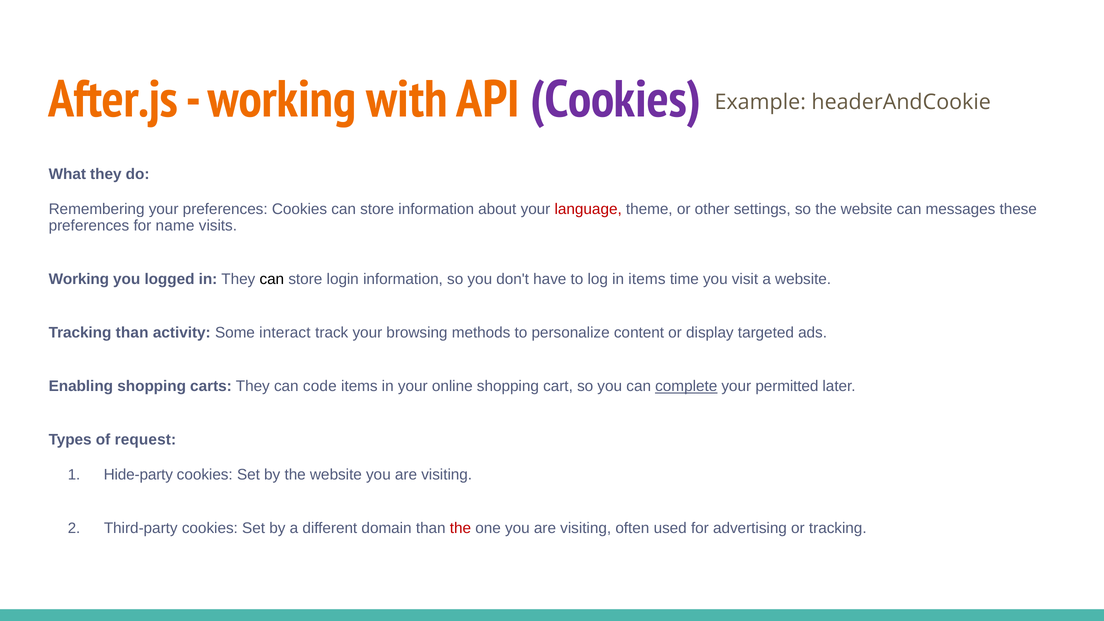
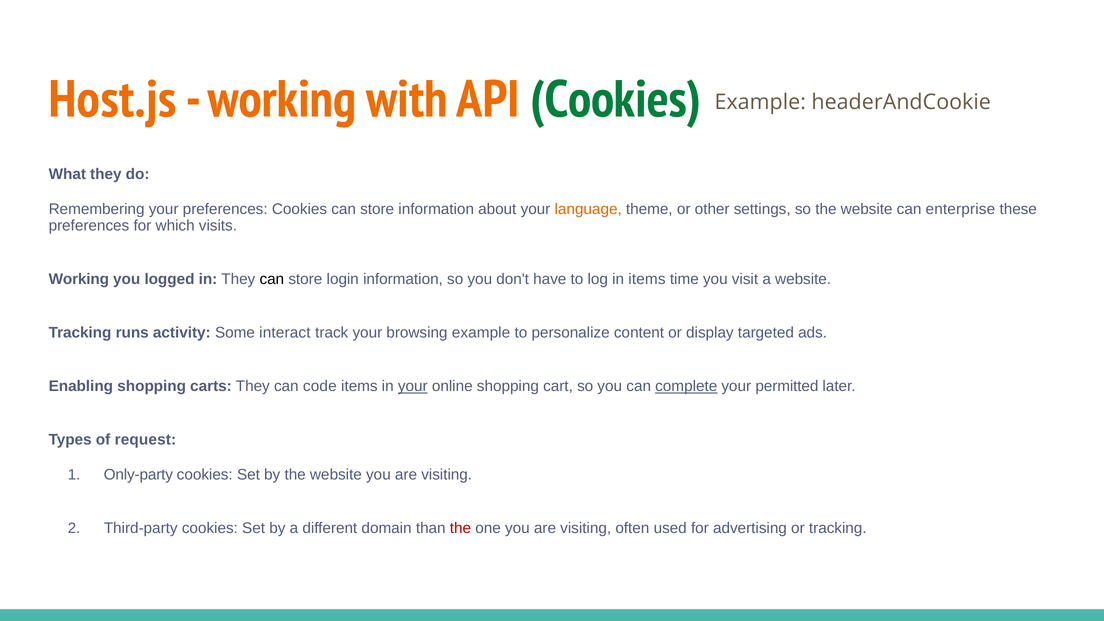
After.js: After.js -> Host.js
Cookies at (616, 100) colour: purple -> green
language colour: red -> orange
messages: messages -> enterprise
name: name -> which
Tracking than: than -> runs
browsing methods: methods -> example
your at (413, 386) underline: none -> present
Hide-party: Hide-party -> Only-party
